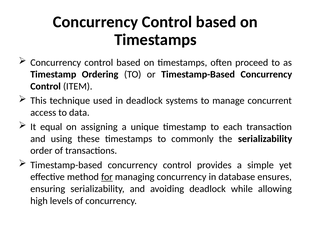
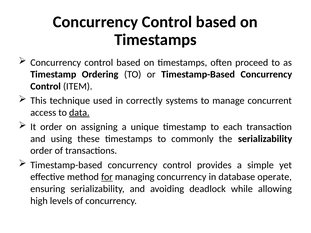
in deadlock: deadlock -> correctly
data underline: none -> present
It equal: equal -> order
ensures: ensures -> operate
